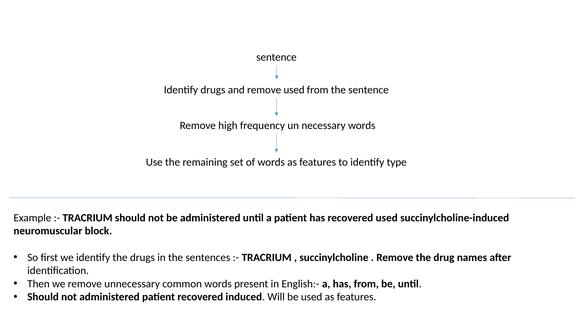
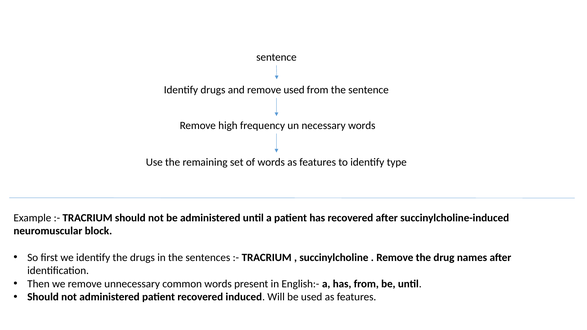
recovered used: used -> after
